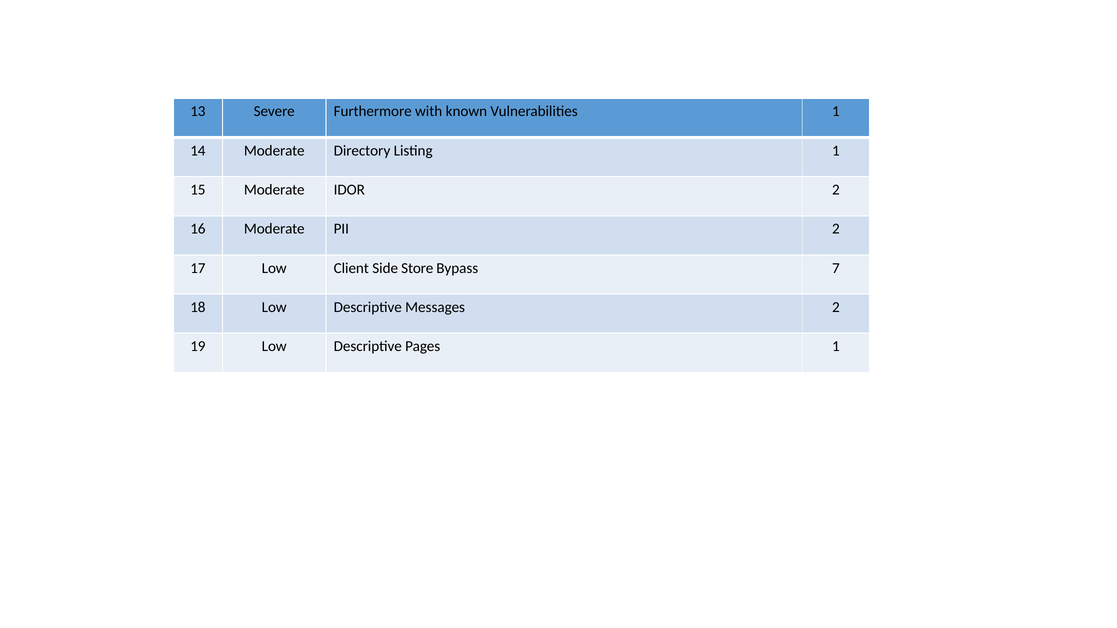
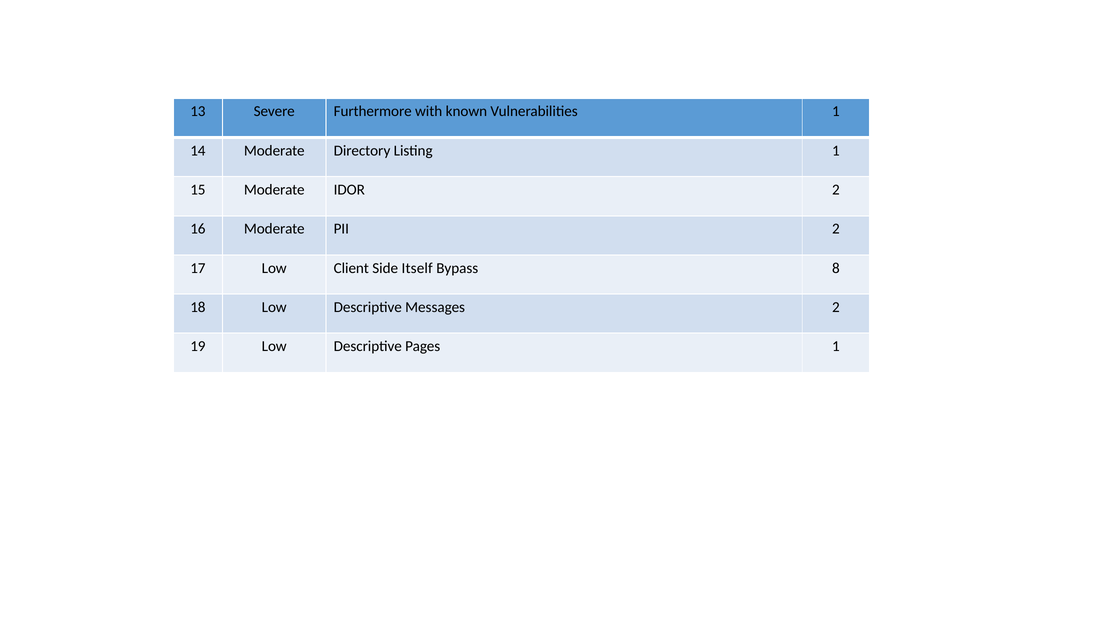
Store: Store -> Itself
7: 7 -> 8
